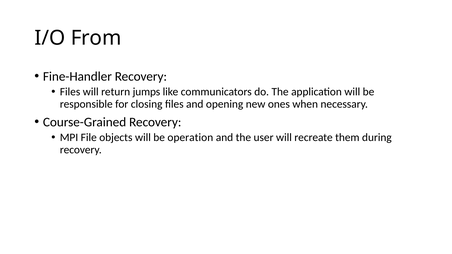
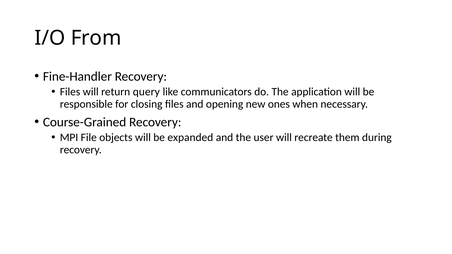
jumps: jumps -> query
operation: operation -> expanded
